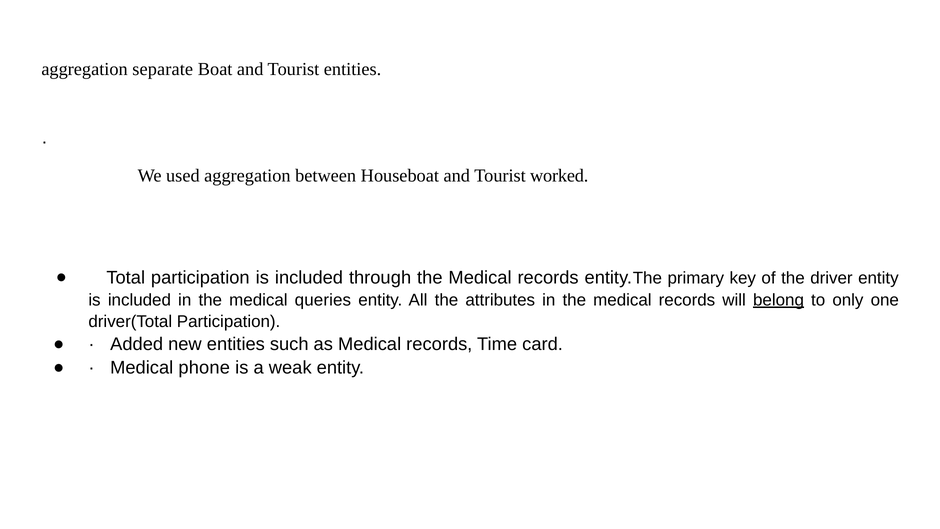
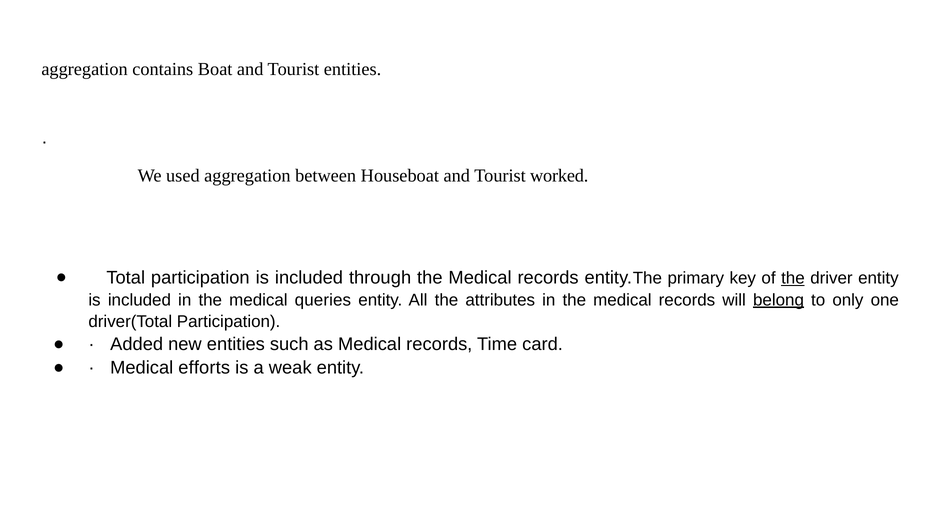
separate: separate -> contains
the at (793, 278) underline: none -> present
phone: phone -> efforts
